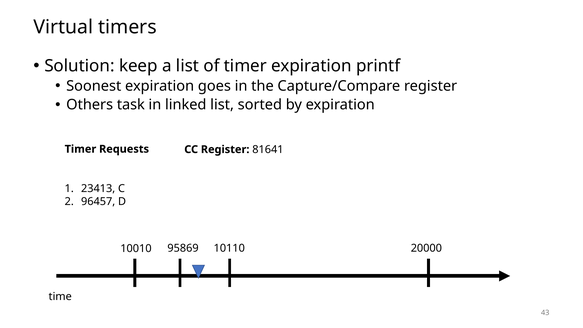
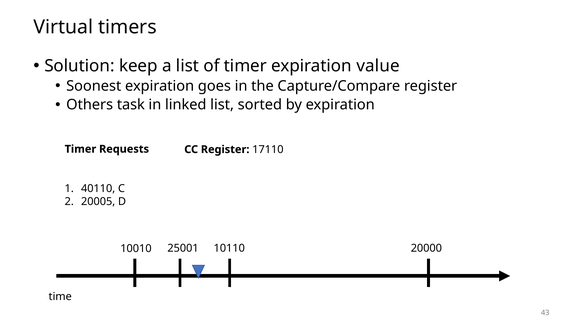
printf: printf -> value
81641: 81641 -> 17110
23413: 23413 -> 40110
96457: 96457 -> 20005
95869: 95869 -> 25001
